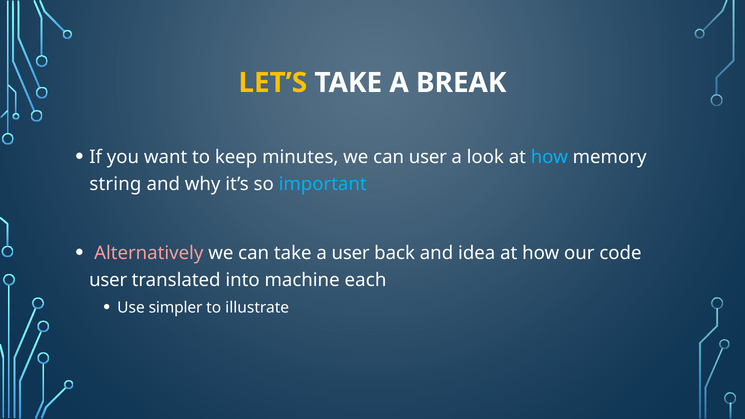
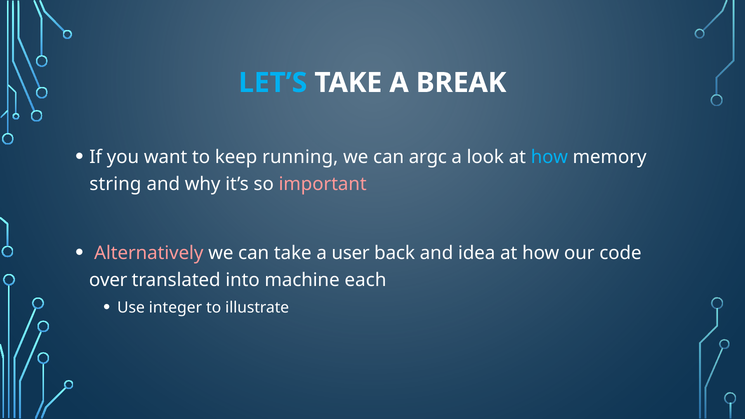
LET’S colour: yellow -> light blue
minutes: minutes -> running
can user: user -> argc
important colour: light blue -> pink
user at (108, 280): user -> over
simpler: simpler -> integer
